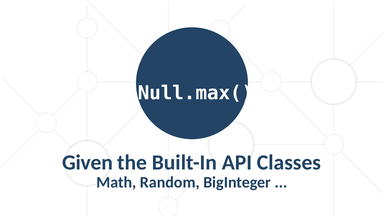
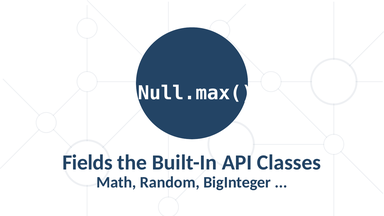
Given: Given -> Fields
